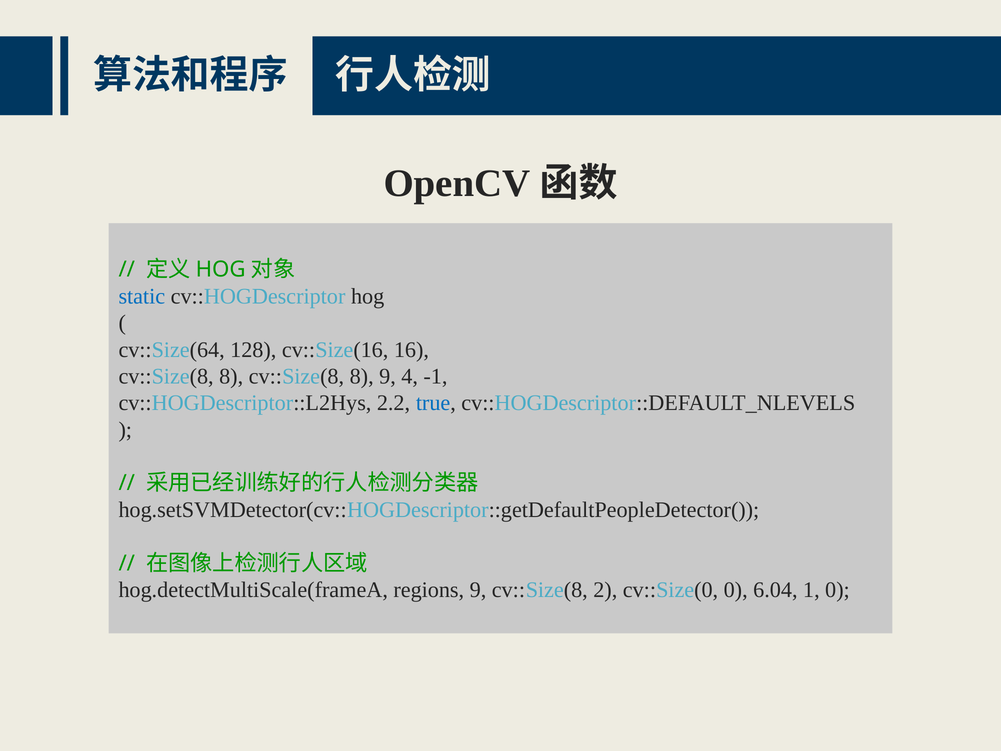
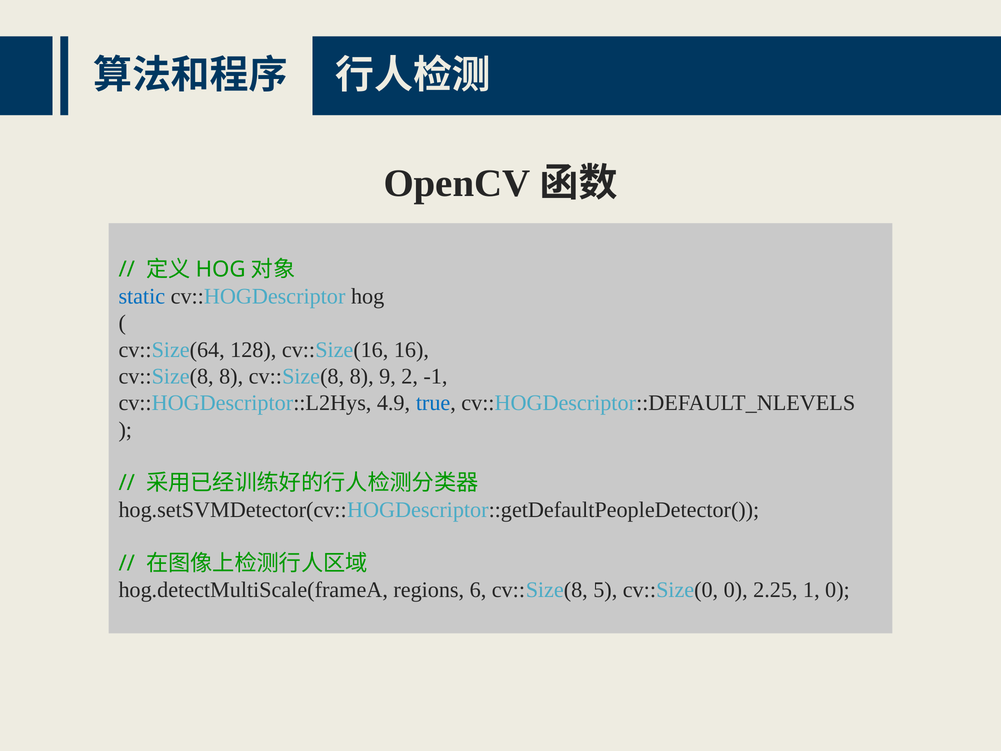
4: 4 -> 2
2.2: 2.2 -> 4.9
regions 9: 9 -> 6
2: 2 -> 5
6.04: 6.04 -> 2.25
